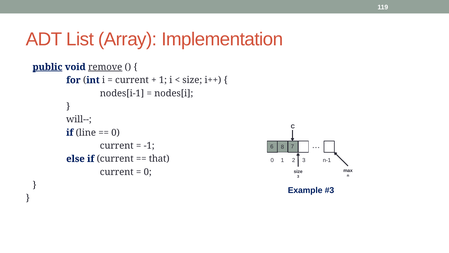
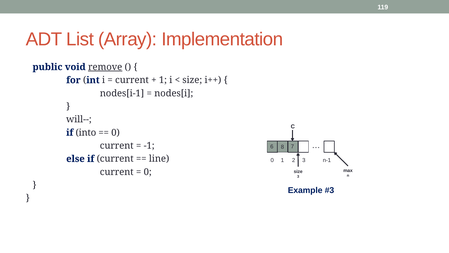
public underline: present -> none
line: line -> into
that: that -> line
